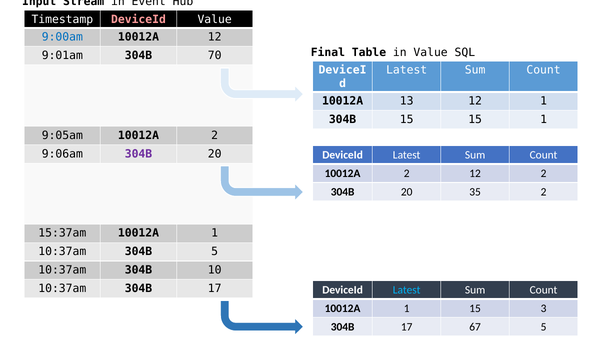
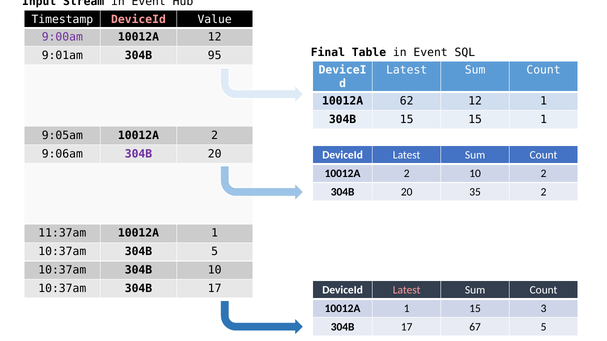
9:00am colour: blue -> purple
Table in Value: Value -> Event
70: 70 -> 95
13: 13 -> 62
2 12: 12 -> 10
15:37am: 15:37am -> 11:37am
Latest at (407, 290) colour: light blue -> pink
